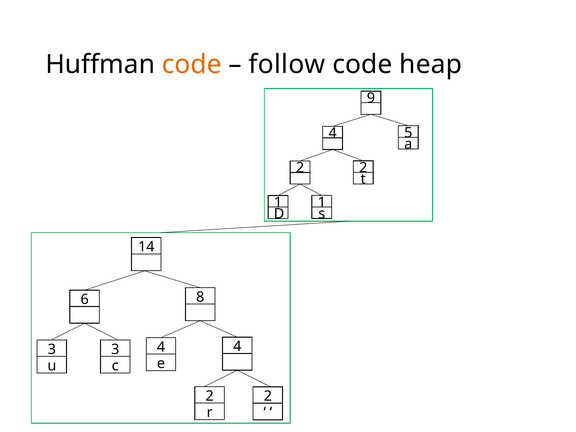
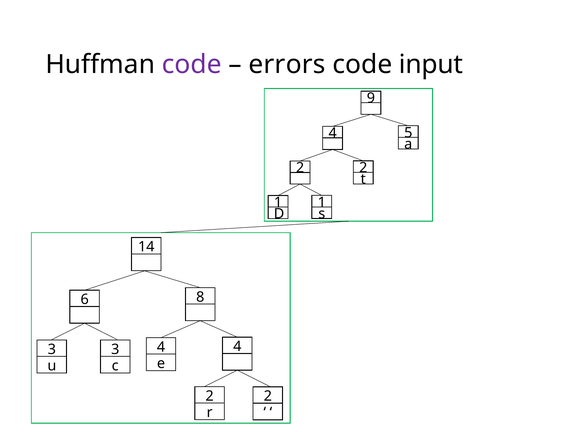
code at (192, 65) colour: orange -> purple
follow: follow -> errors
heap: heap -> input
